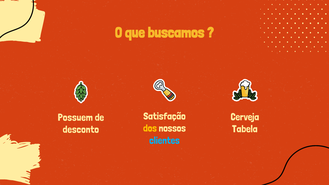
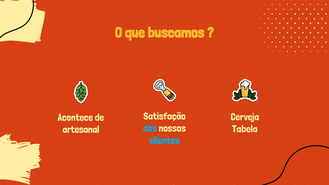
Possuem: Possuem -> Acontece
dos colour: yellow -> light blue
desconto: desconto -> artesanal
